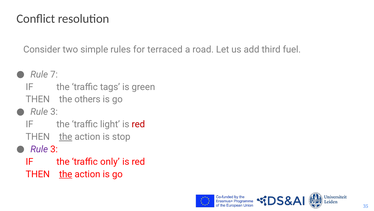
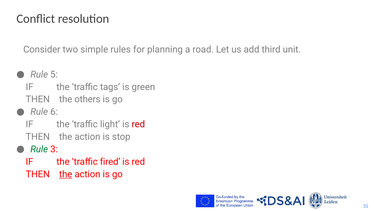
terraced: terraced -> planning
fuel: fuel -> unit
7: 7 -> 5
3 at (54, 112): 3 -> 6
the at (66, 136) underline: present -> none
Rule at (39, 149) colour: purple -> green
only: only -> fired
